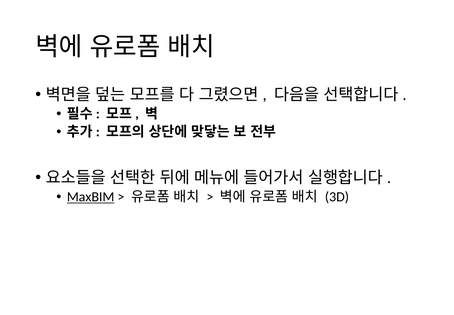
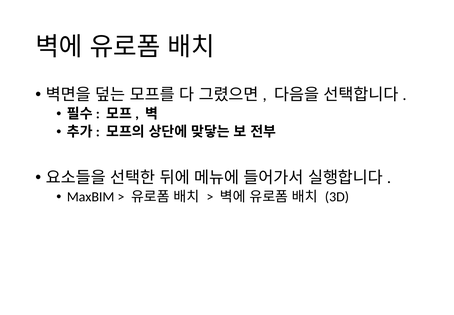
MaxBIM underline: present -> none
